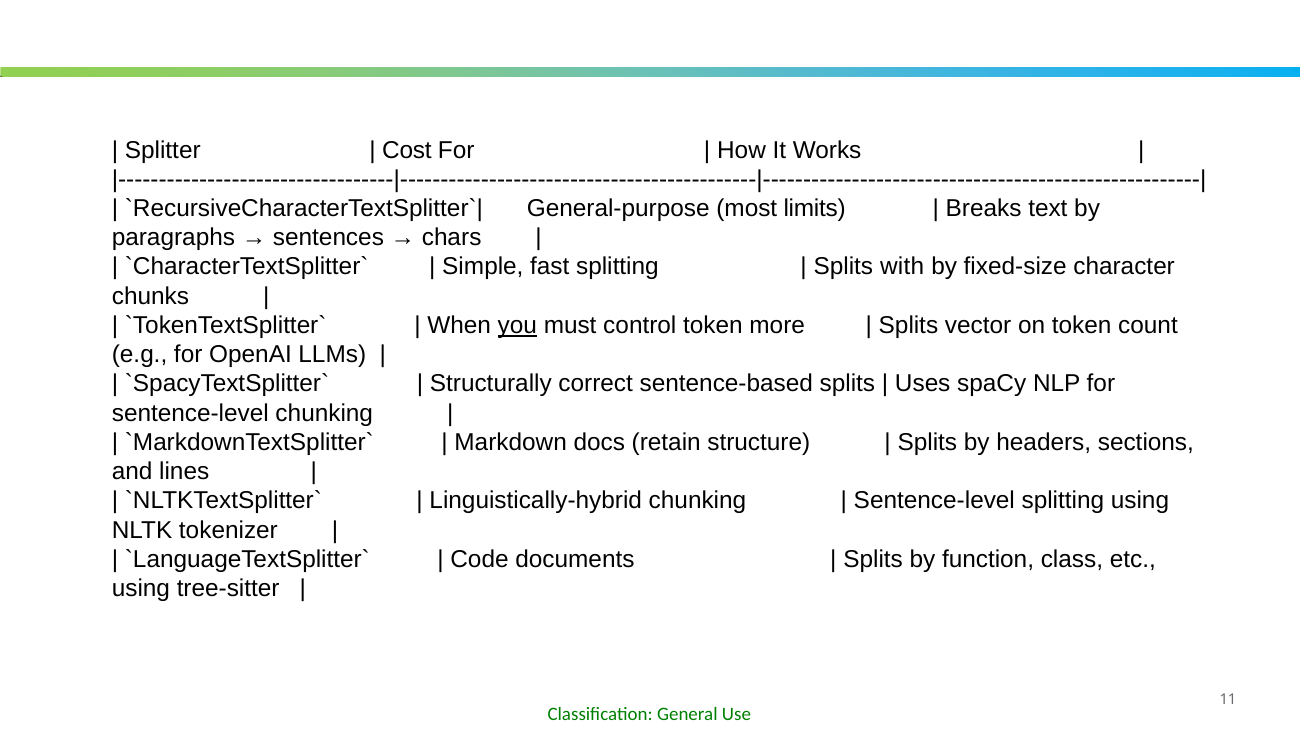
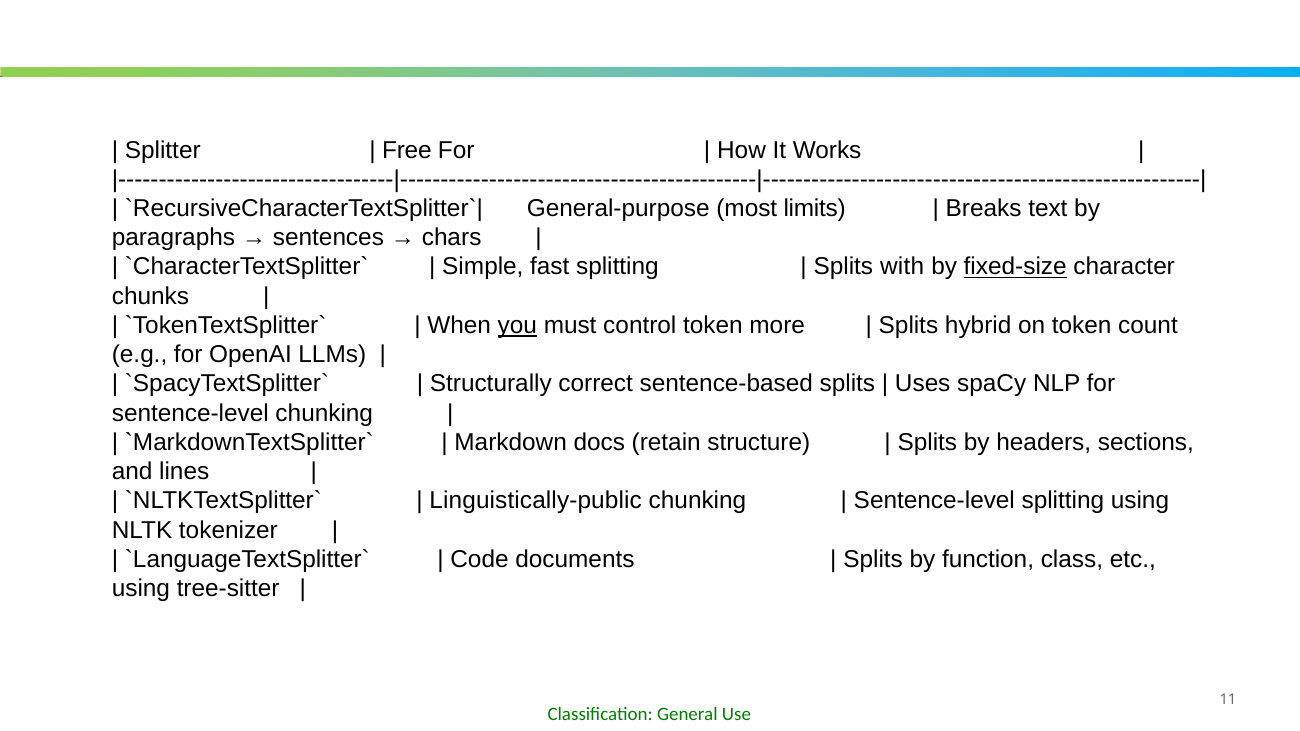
Cost: Cost -> Free
fixed-size underline: none -> present
vector: vector -> hybrid
Linguistically-hybrid: Linguistically-hybrid -> Linguistically-public
